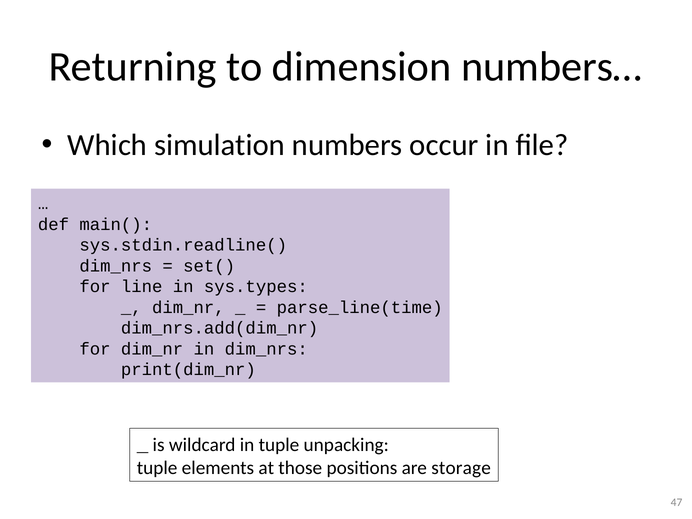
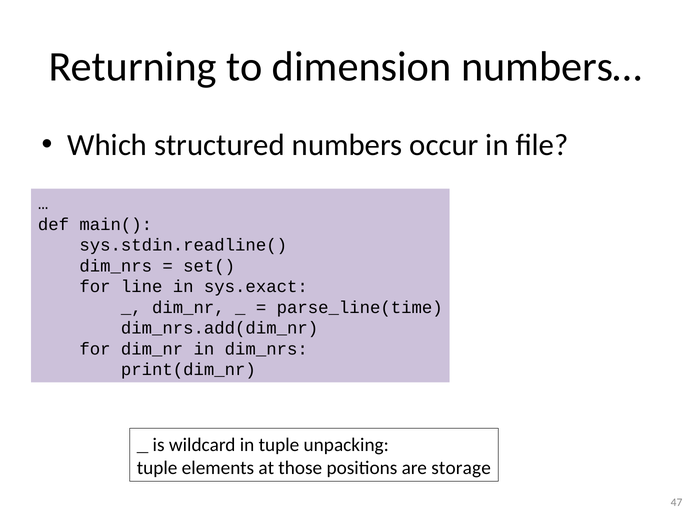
simulation: simulation -> structured
sys.types: sys.types -> sys.exact
